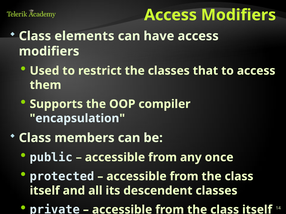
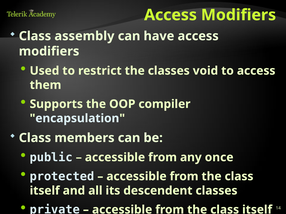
Class elements: elements -> assembly
that: that -> void
